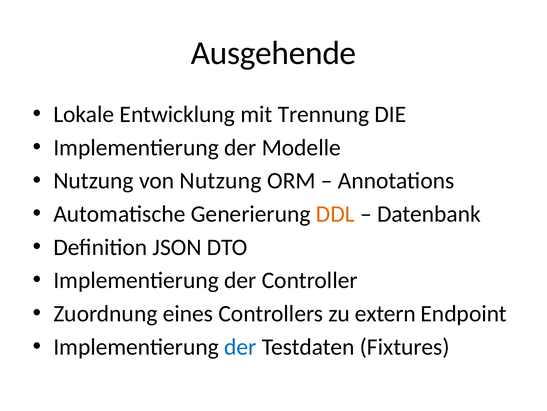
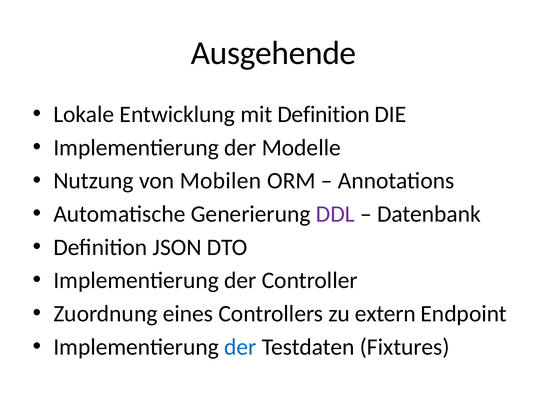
mit Trennung: Trennung -> Definition
von Nutzung: Nutzung -> Mobilen
DDL colour: orange -> purple
